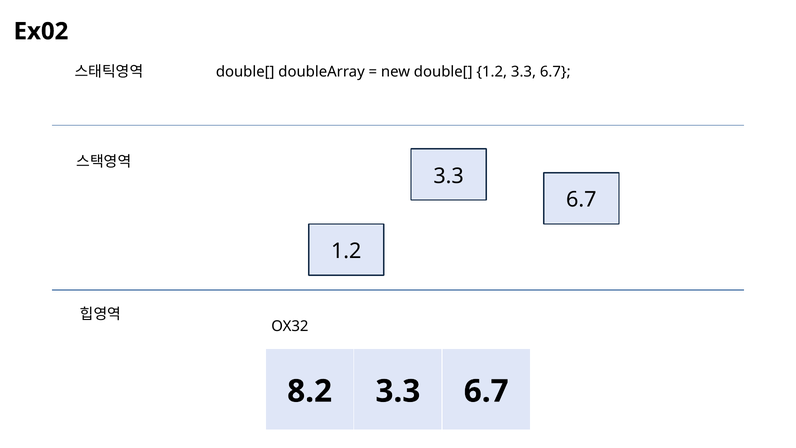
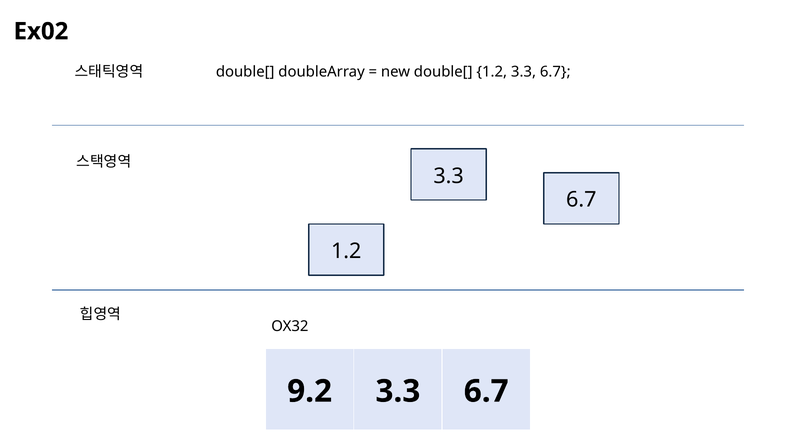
8.2: 8.2 -> 9.2
